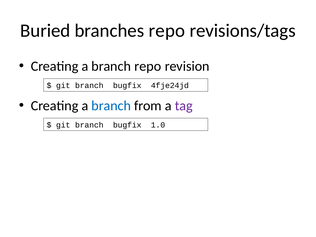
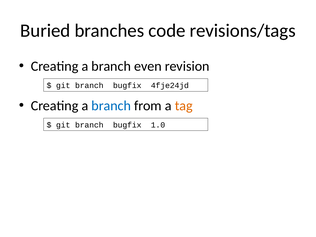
branches repo: repo -> code
branch repo: repo -> even
tag colour: purple -> orange
